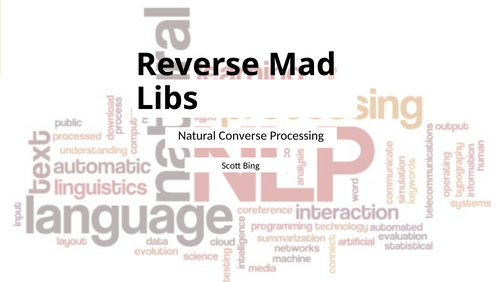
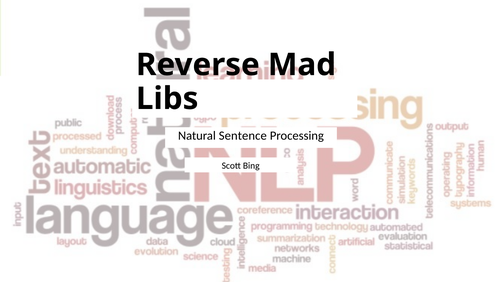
Converse: Converse -> Sentence
